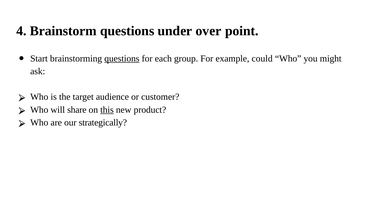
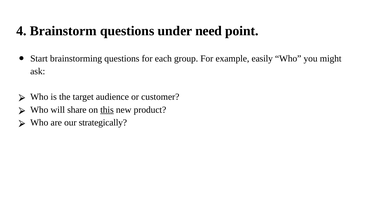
over: over -> need
questions at (122, 58) underline: present -> none
could: could -> easily
